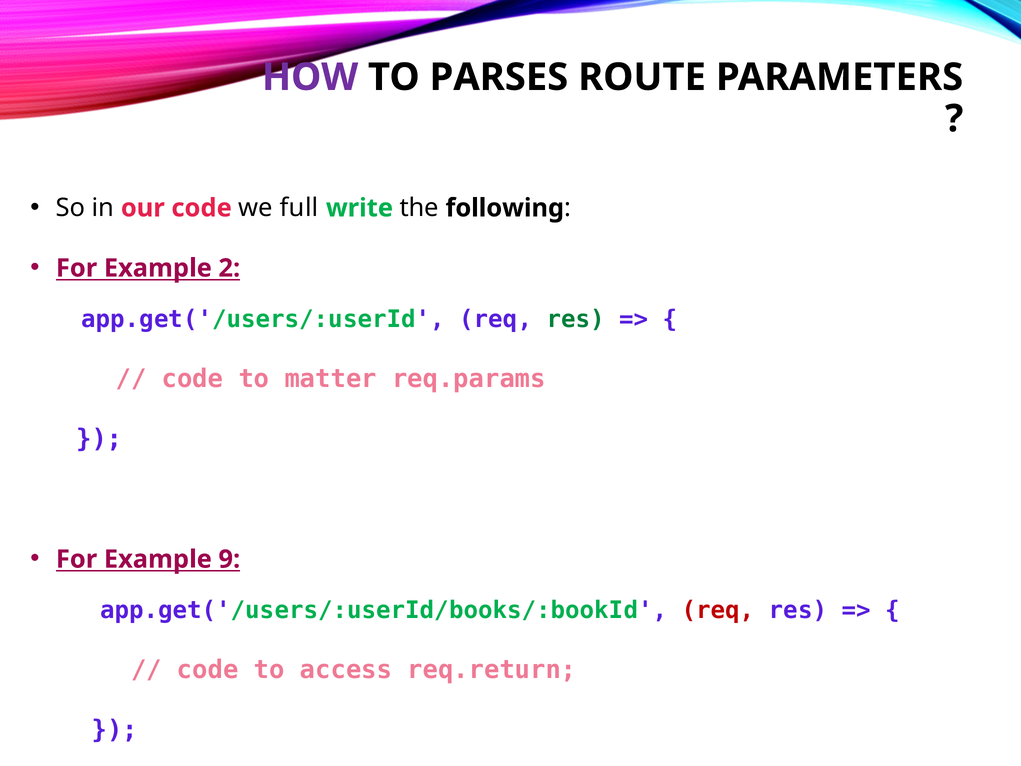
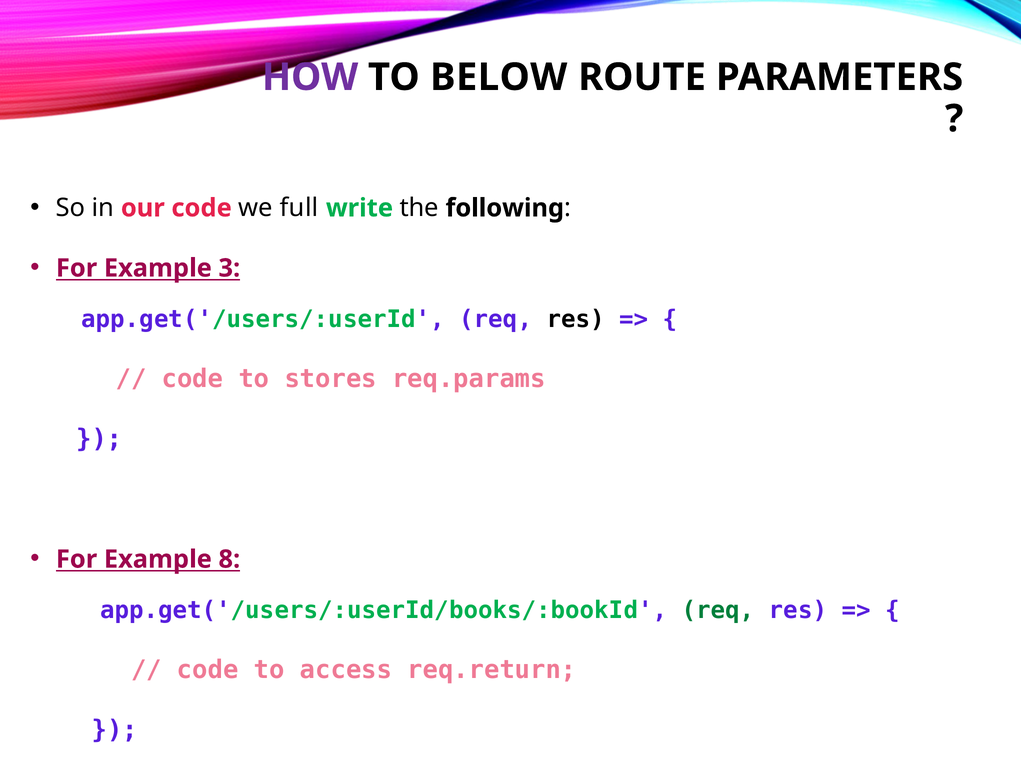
PARSES: PARSES -> BELOW
2: 2 -> 3
res at (576, 319) colour: green -> black
matter: matter -> stores
9: 9 -> 8
req at (718, 610) colour: red -> green
